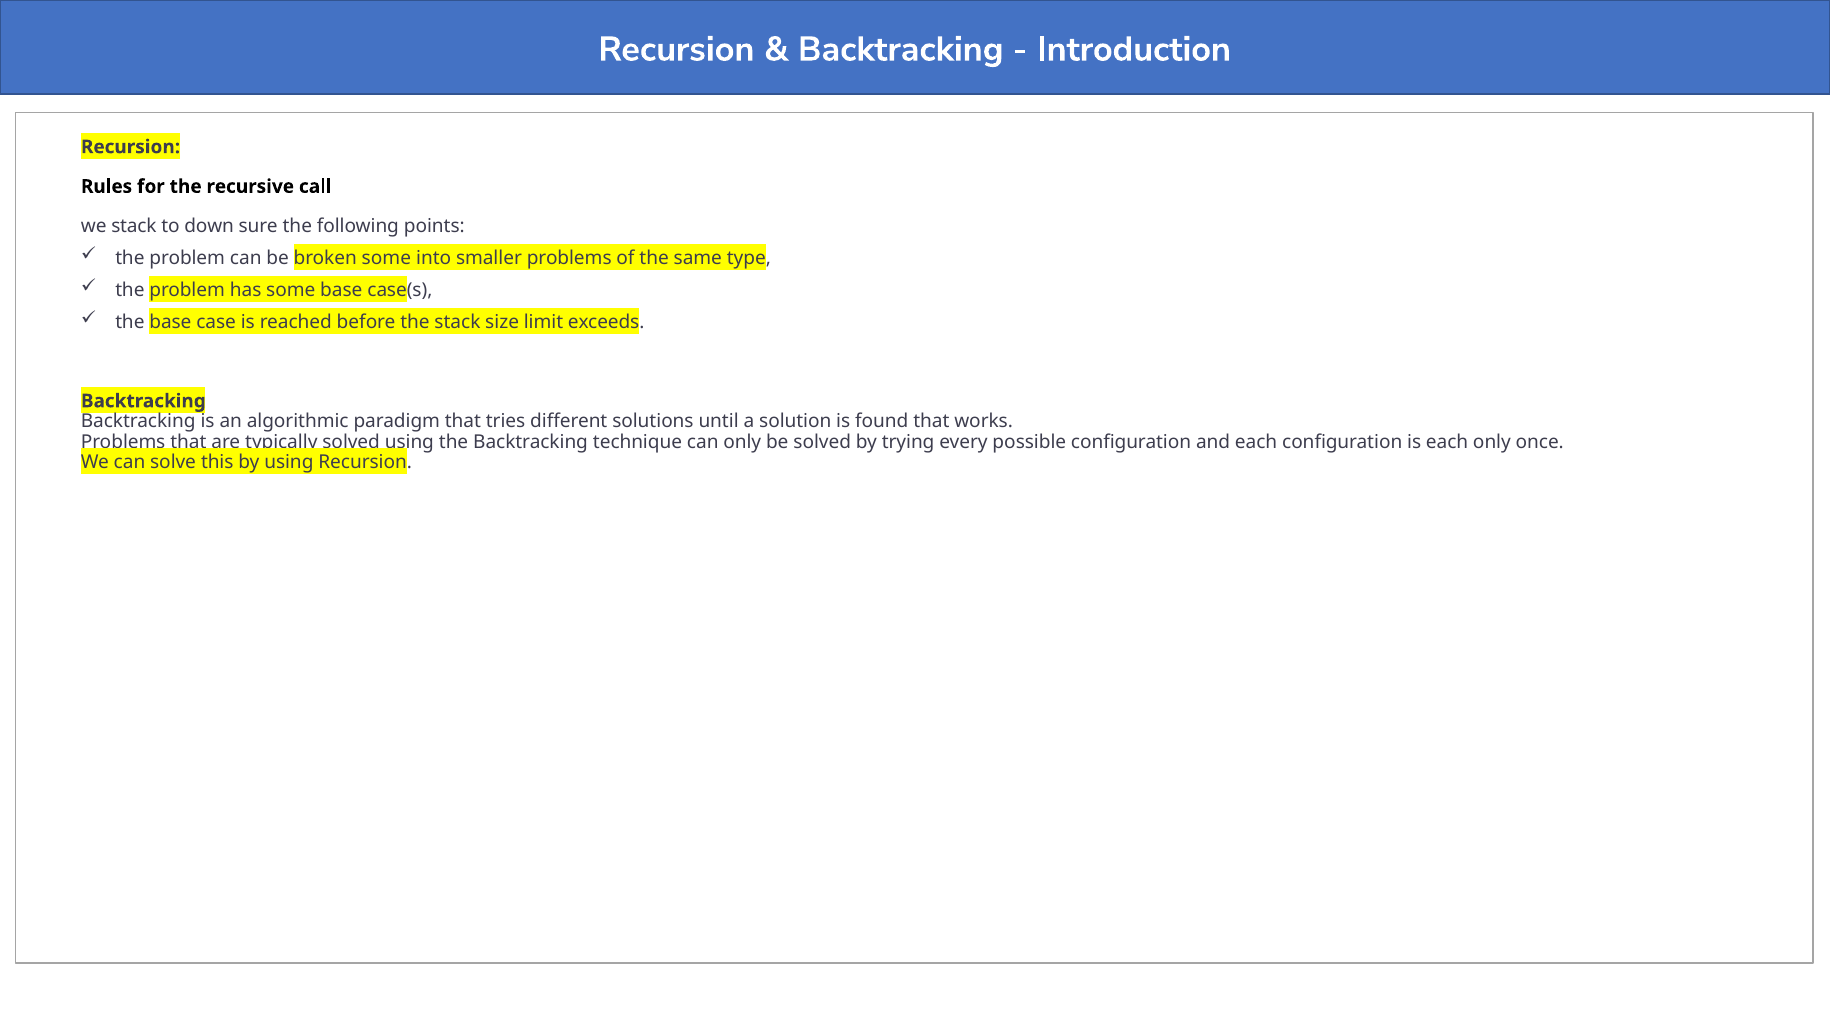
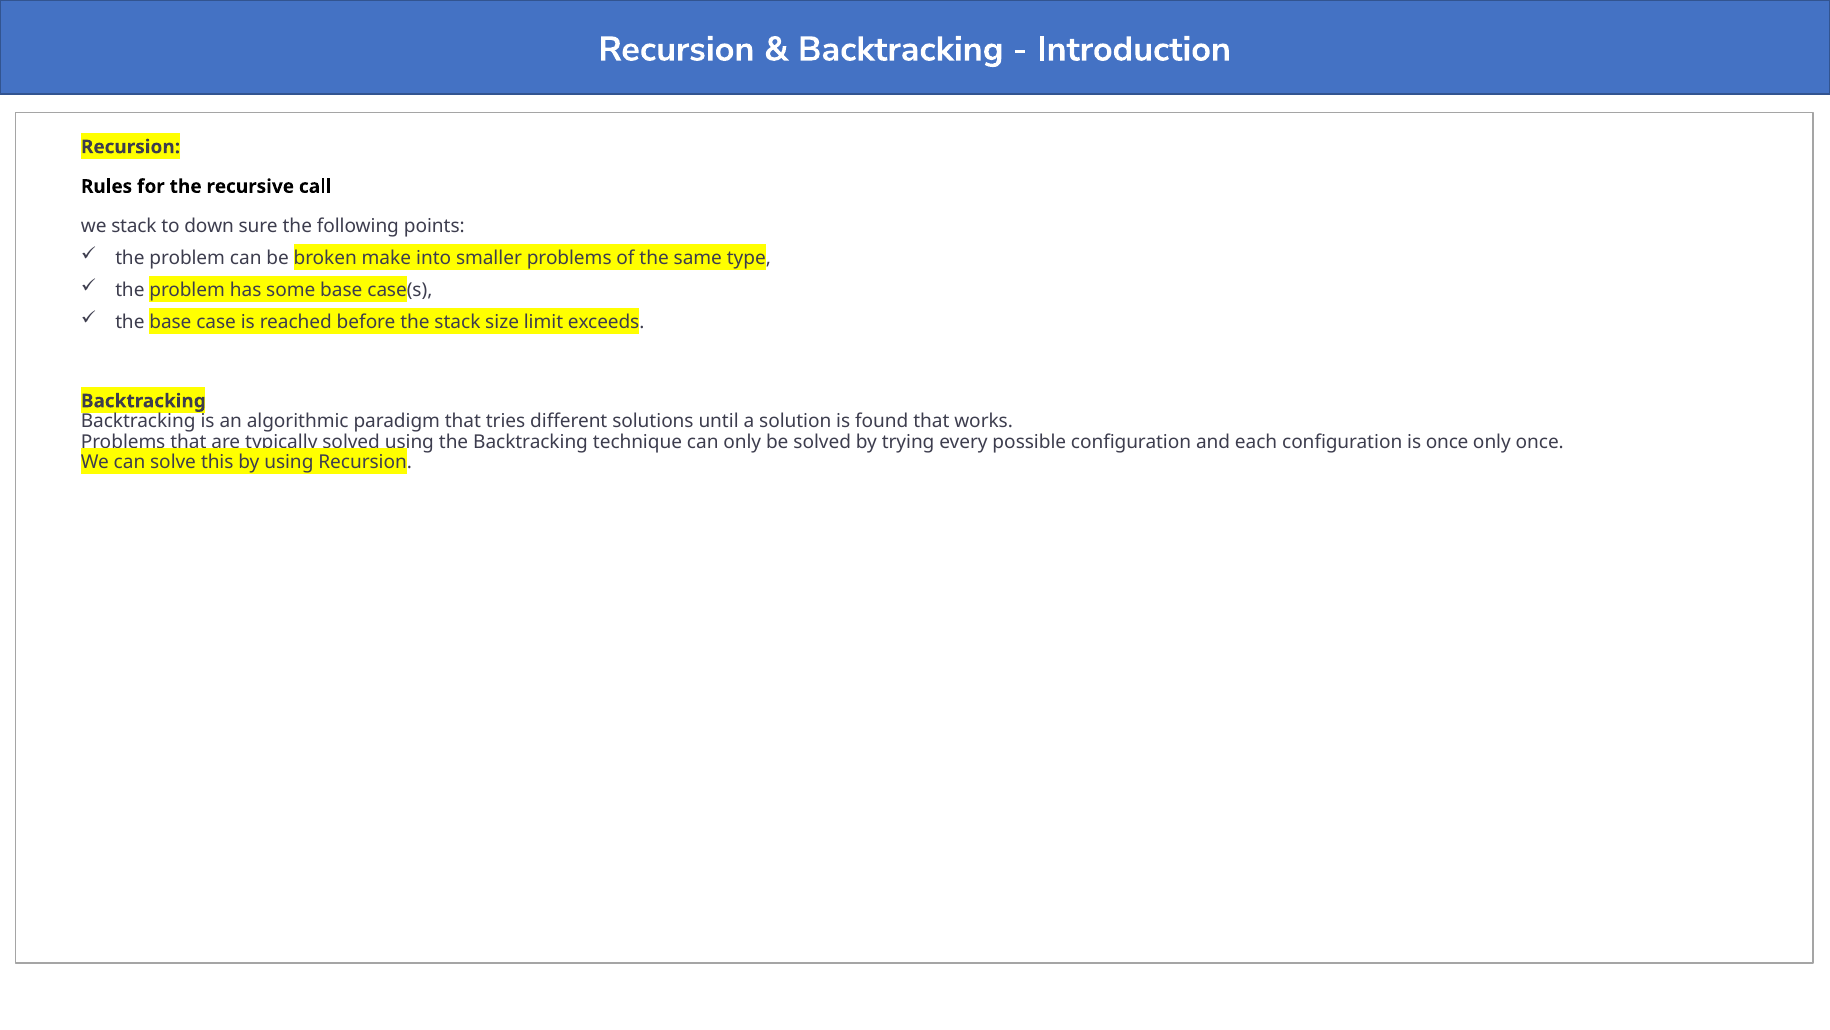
broken some: some -> make
is each: each -> once
